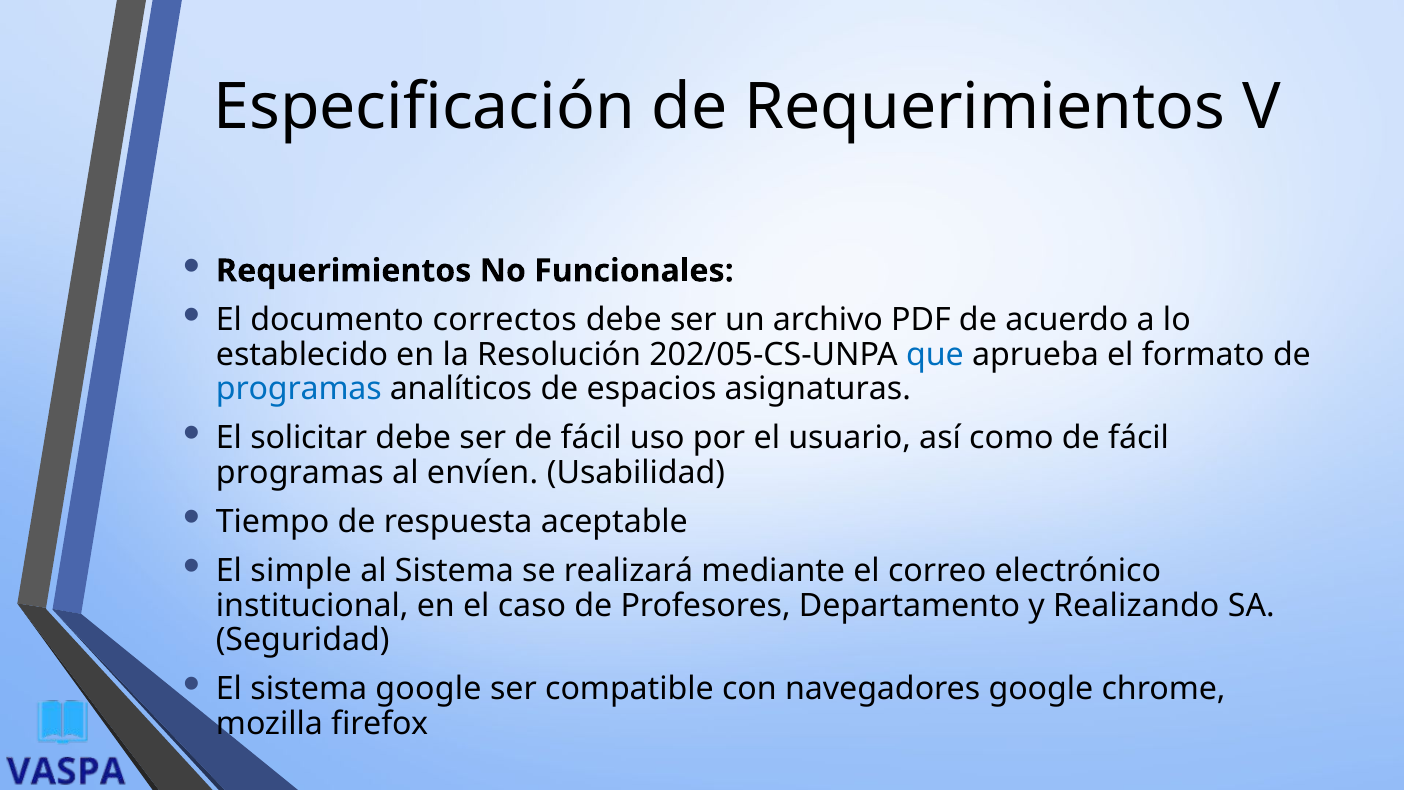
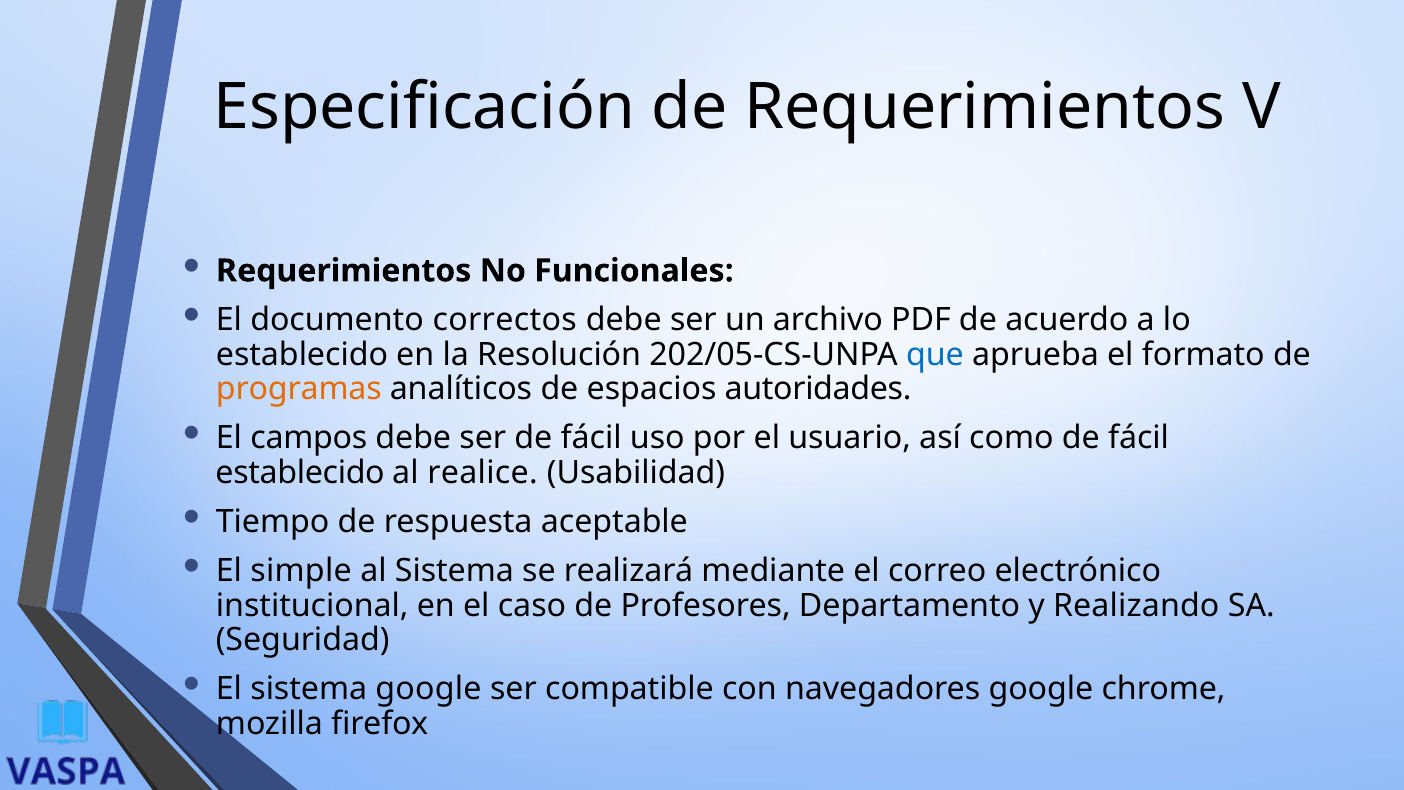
programas at (299, 389) colour: blue -> orange
asignaturas: asignaturas -> autoridades
solicitar: solicitar -> campos
programas at (300, 473): programas -> establecido
envíen: envíen -> realice
